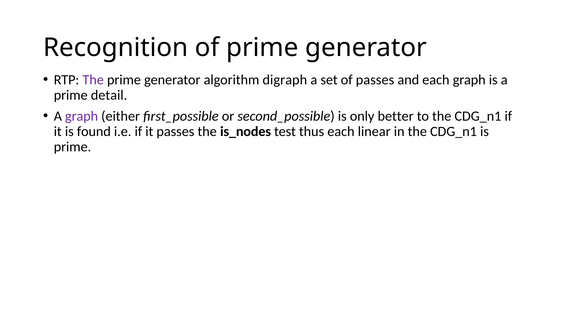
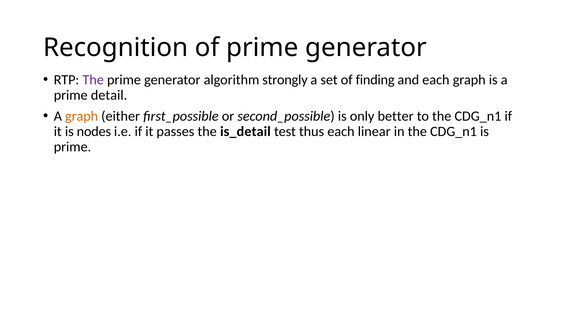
digraph: digraph -> strongly
of passes: passes -> finding
graph at (82, 116) colour: purple -> orange
found: found -> nodes
is_nodes: is_nodes -> is_detail
